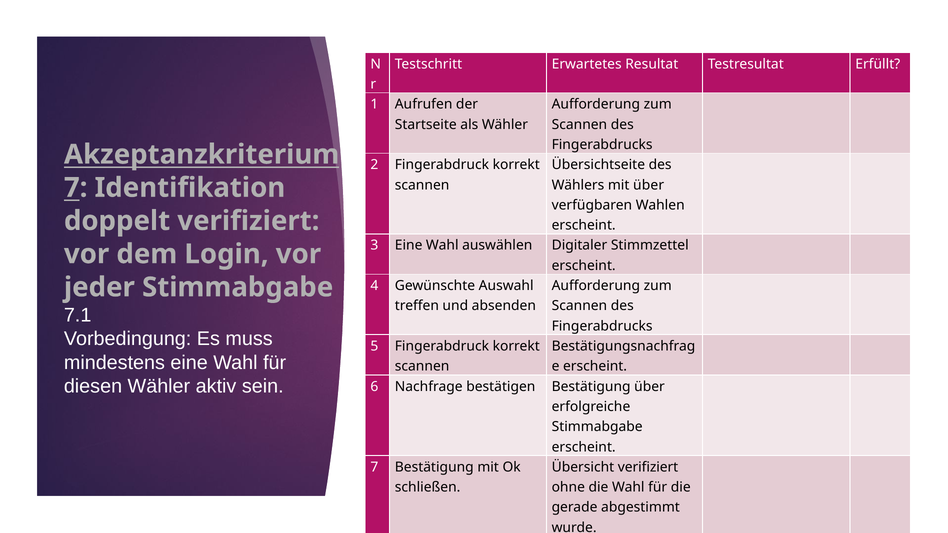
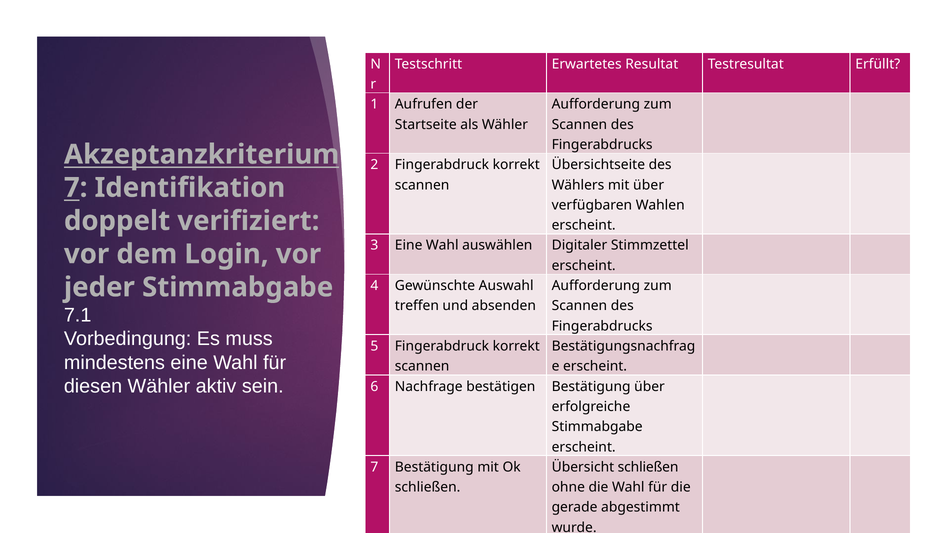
Übersicht verifiziert: verifiziert -> schließen
